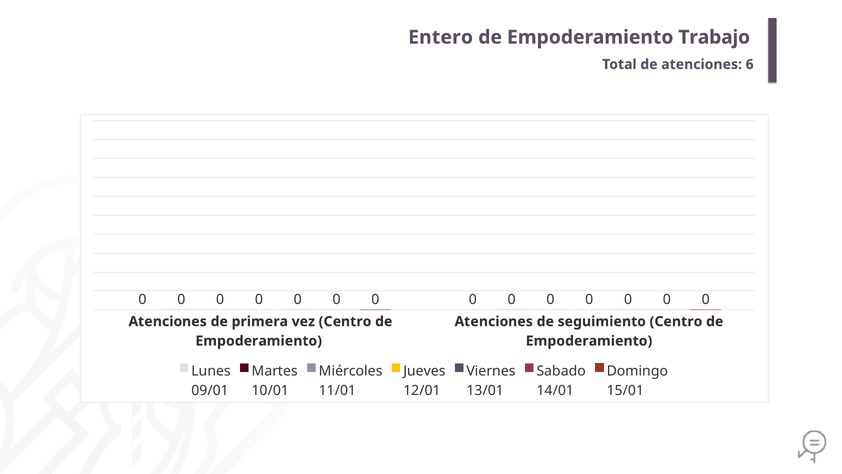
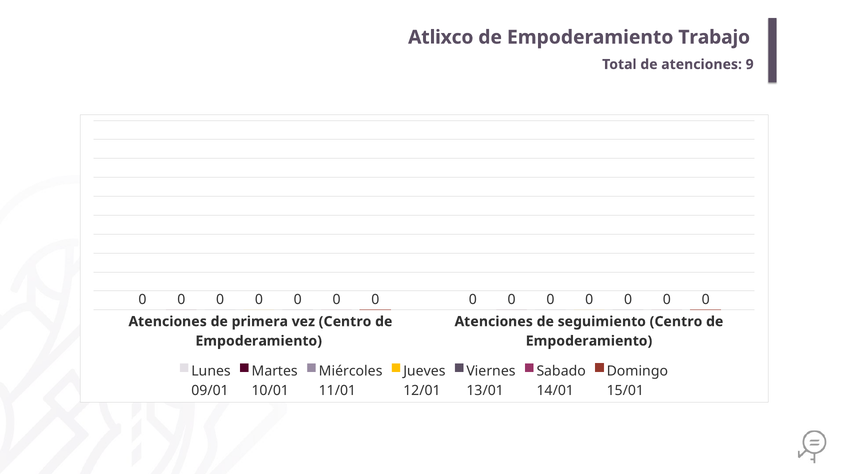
Entero: Entero -> Atlixco
6: 6 -> 9
